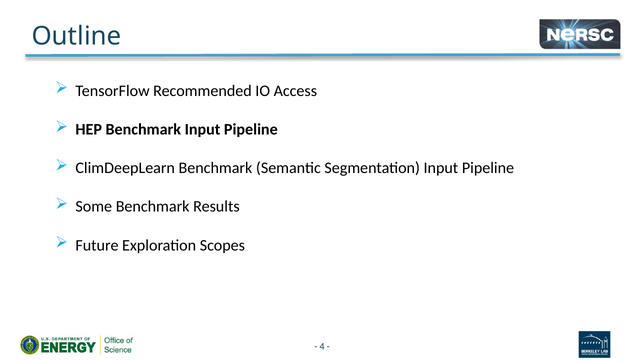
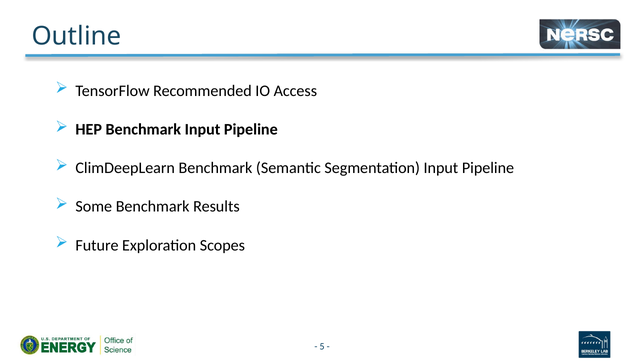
4: 4 -> 5
